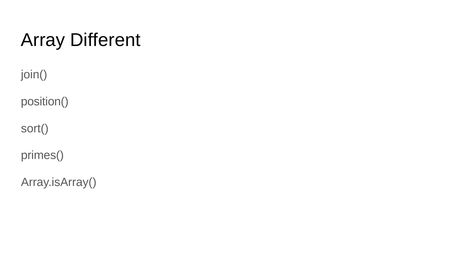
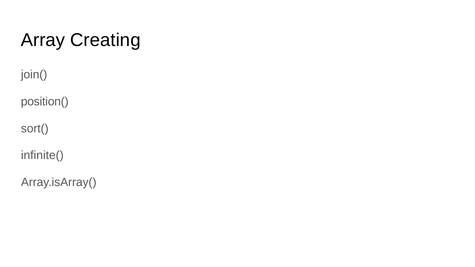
Different: Different -> Creating
primes(: primes( -> infinite(
